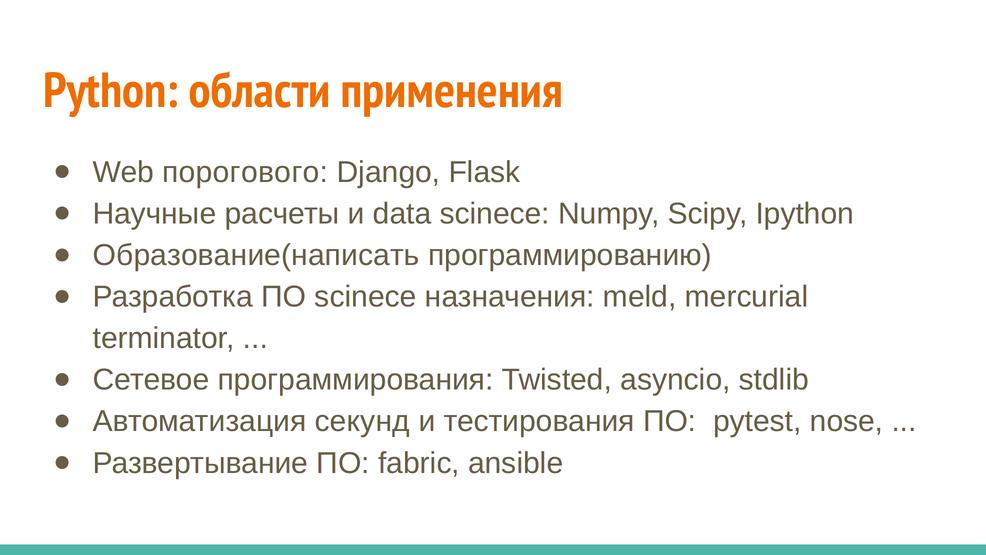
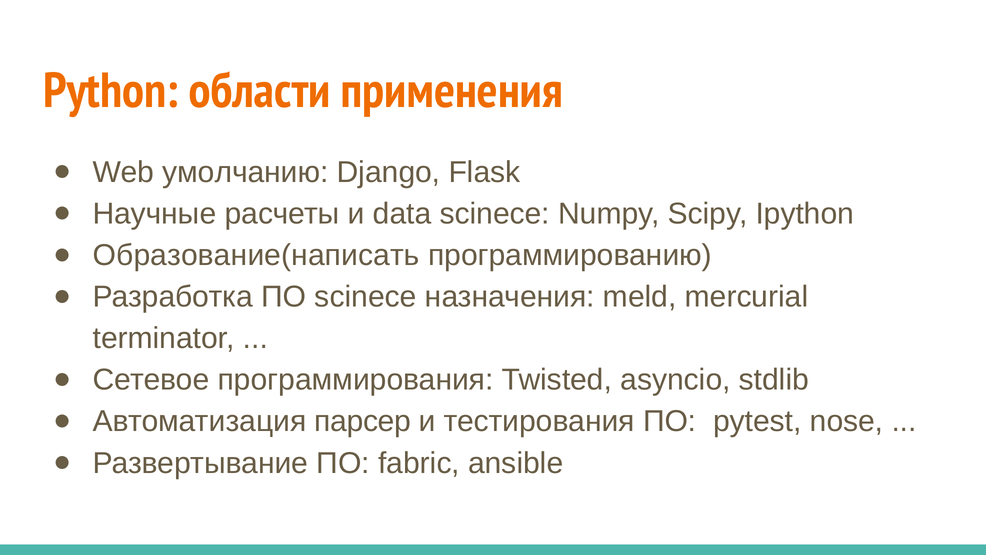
порогового: порогового -> умолчанию
секунд: секунд -> парсер
